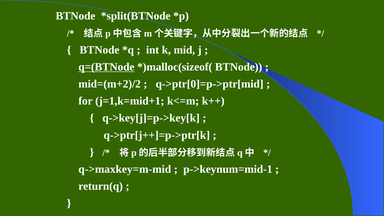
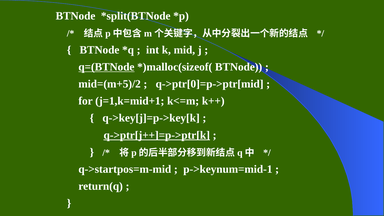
mid=(m+2)/2: mid=(m+2)/2 -> mid=(m+5)/2
q->ptr[j++]=p->ptr[k underline: none -> present
q->maxkey=m-mid: q->maxkey=m-mid -> q->startpos=m-mid
